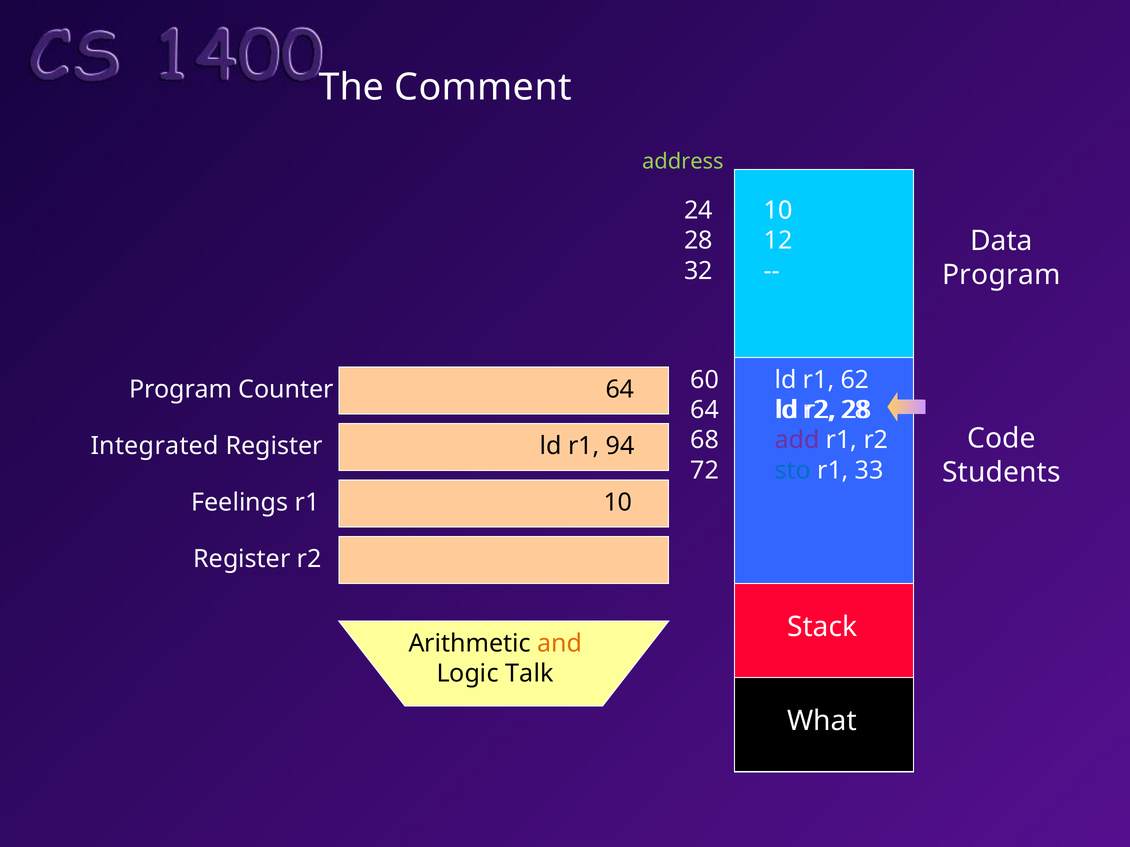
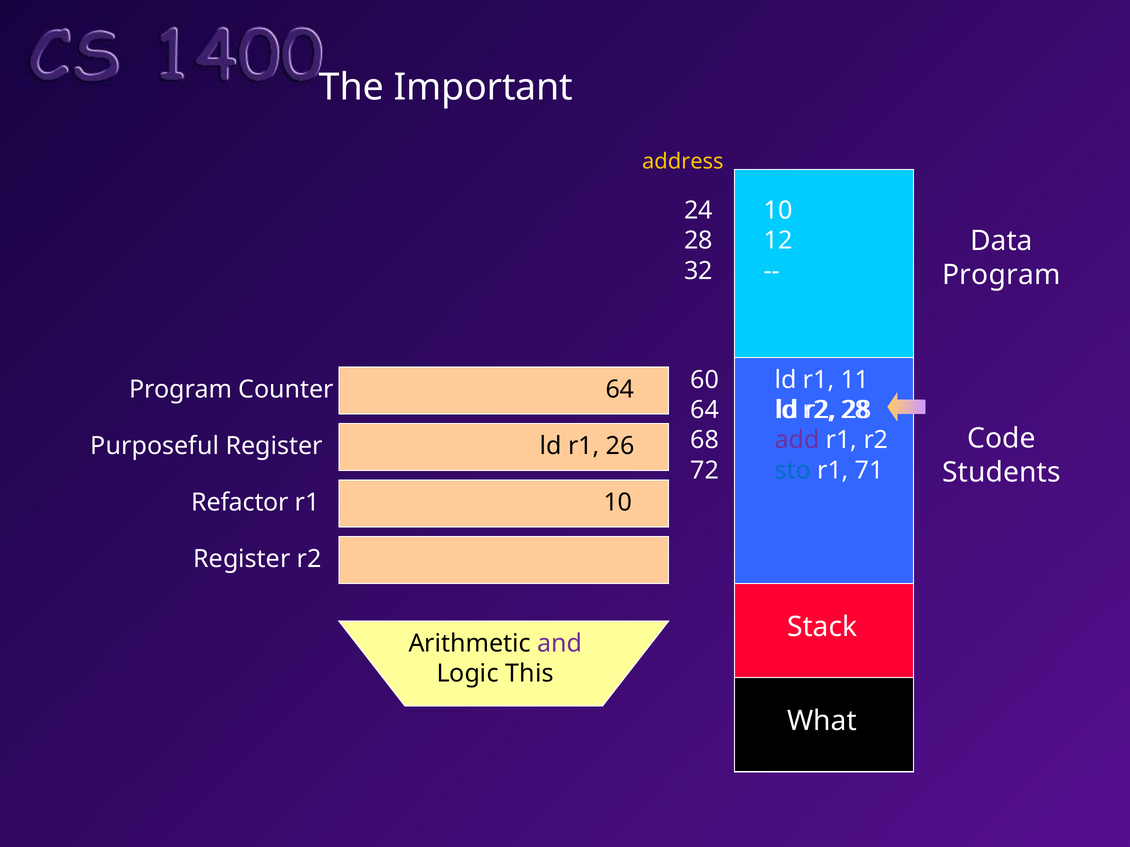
Comment: Comment -> Important
address colour: light green -> yellow
62: 62 -> 11
Integrated: Integrated -> Purposeful
94: 94 -> 26
33: 33 -> 71
Feelings: Feelings -> Refactor
and colour: orange -> purple
Talk: Talk -> This
